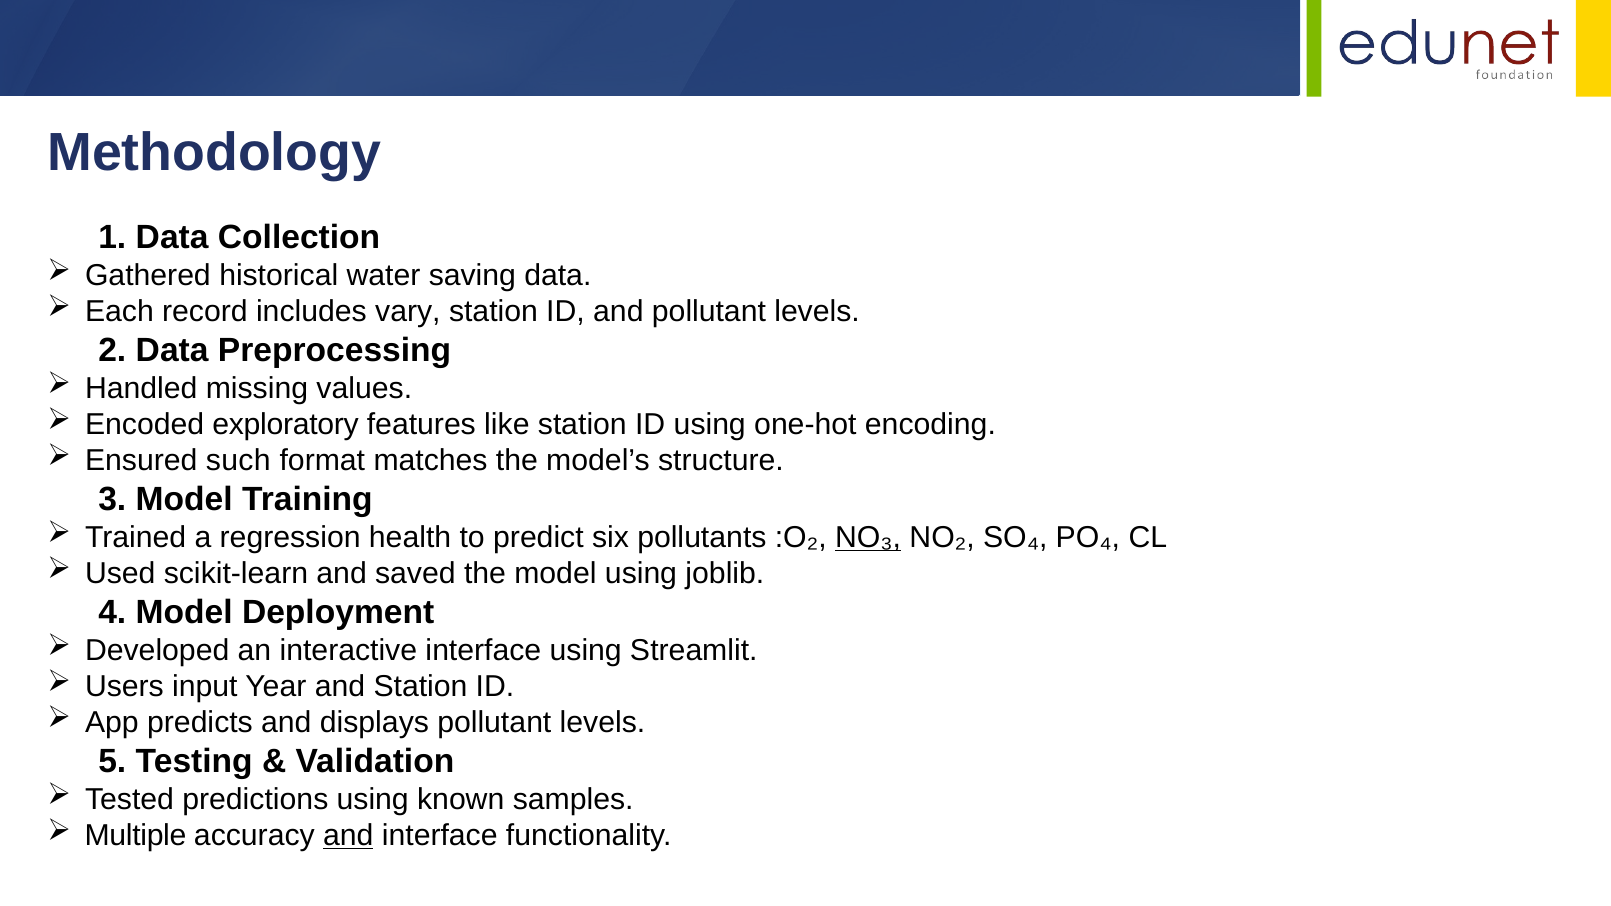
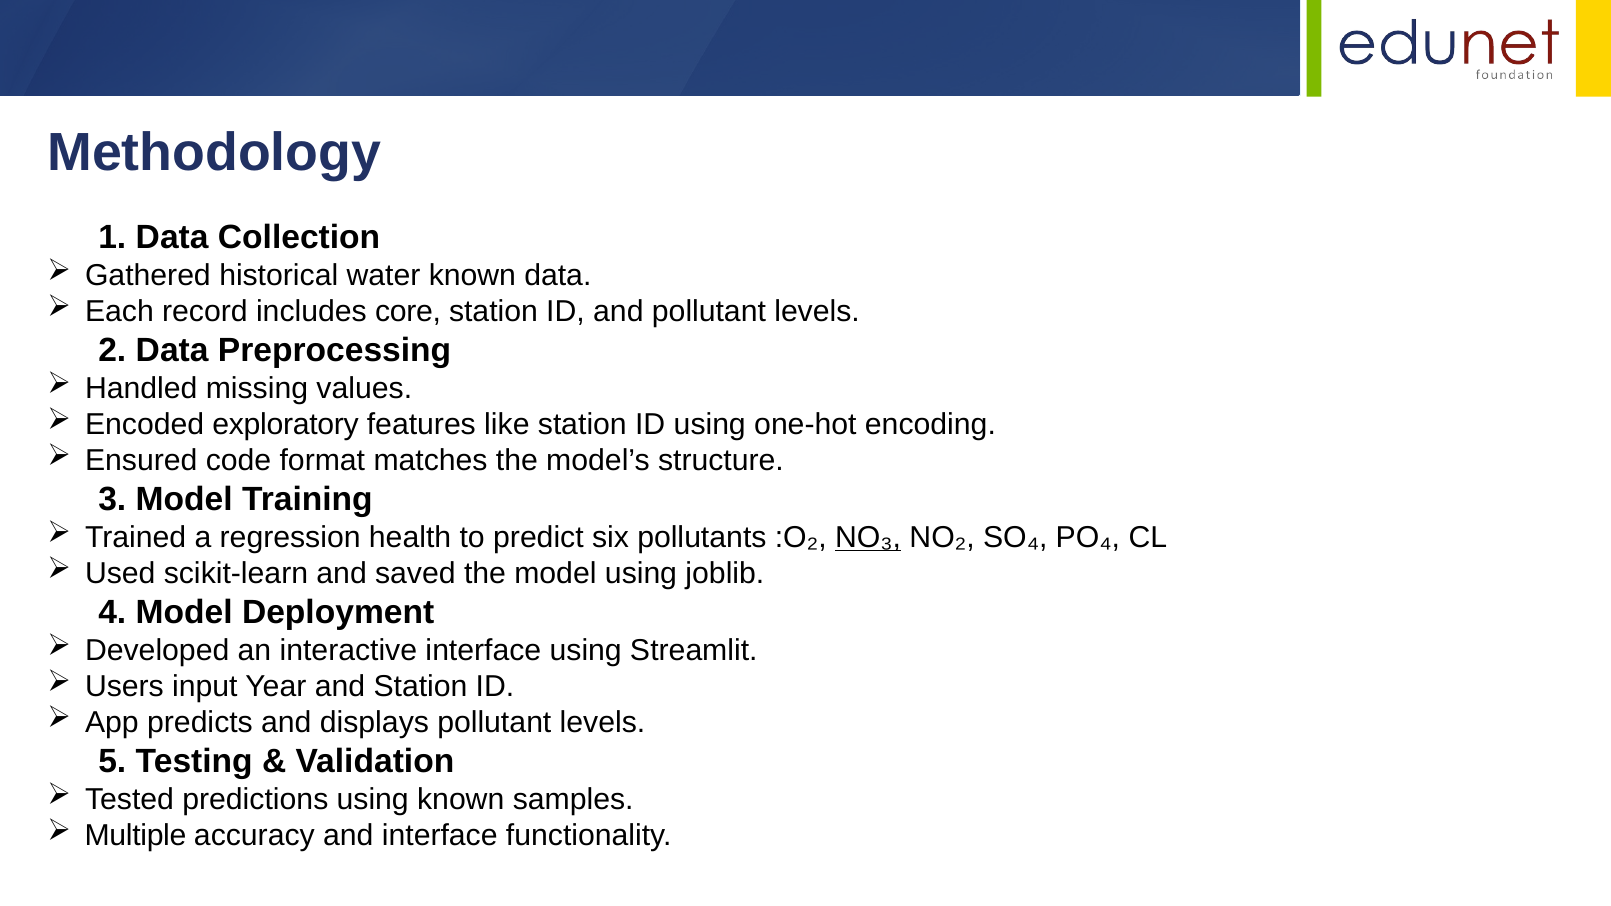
water saving: saving -> known
vary: vary -> core
such: such -> code
and at (348, 836) underline: present -> none
